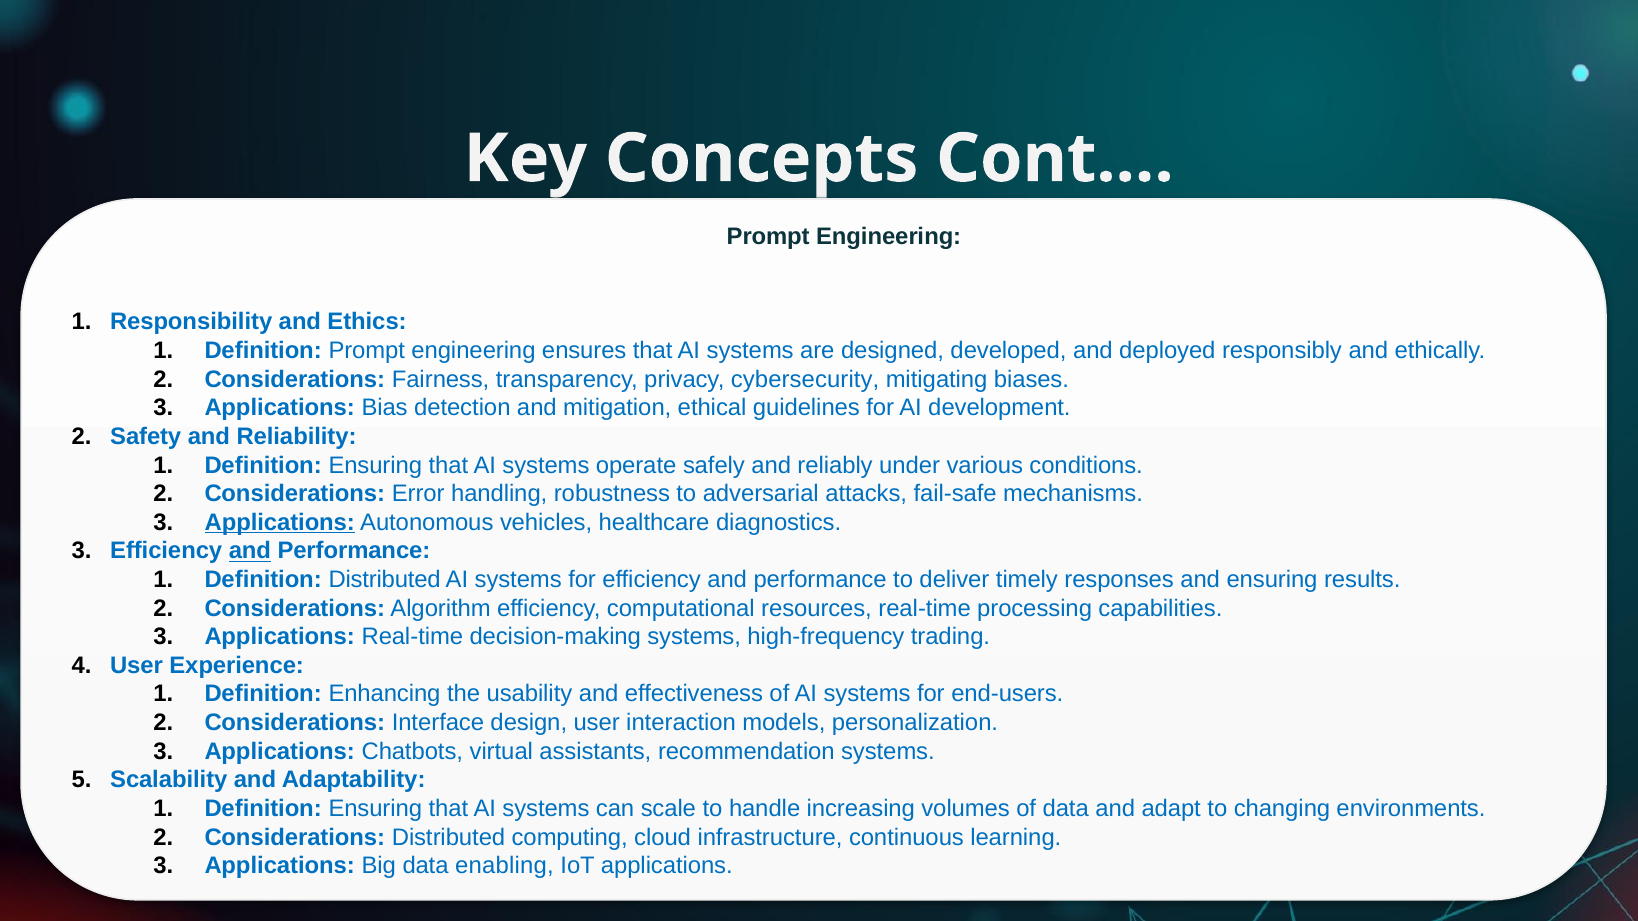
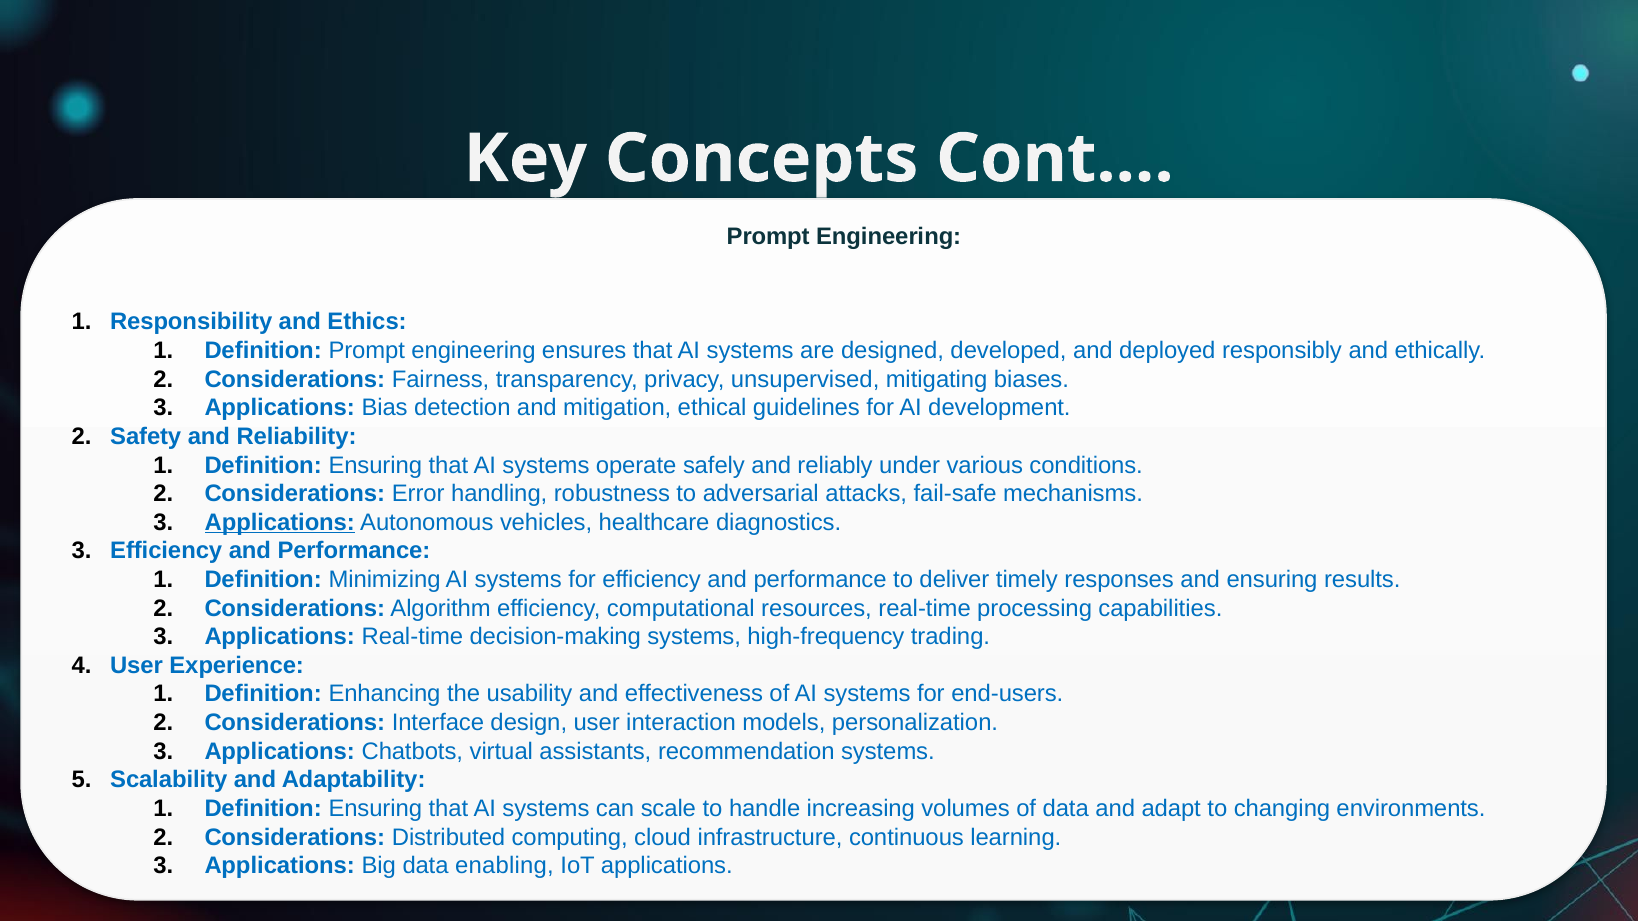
cybersecurity: cybersecurity -> unsupervised
and at (250, 551) underline: present -> none
Definition Distributed: Distributed -> Minimizing
